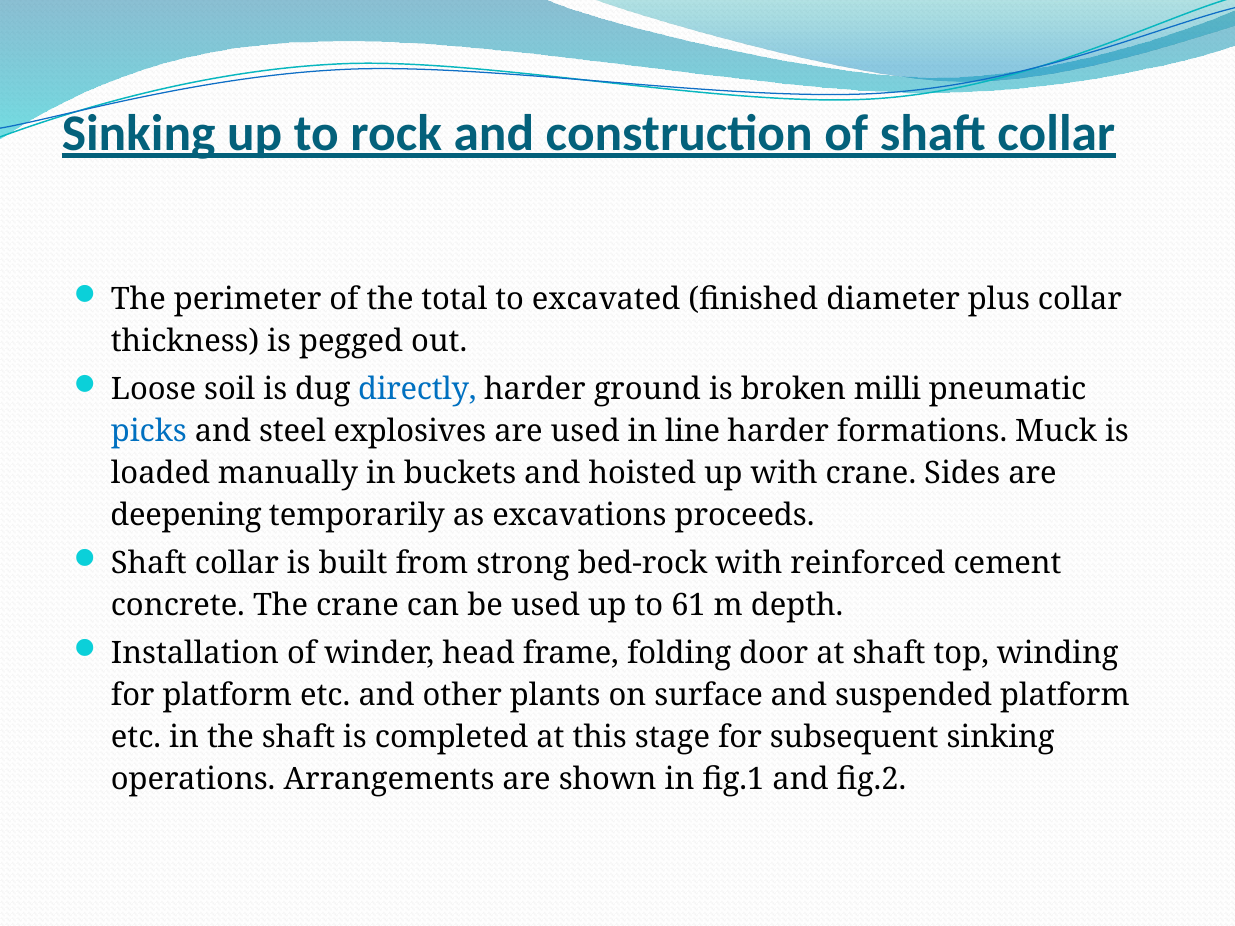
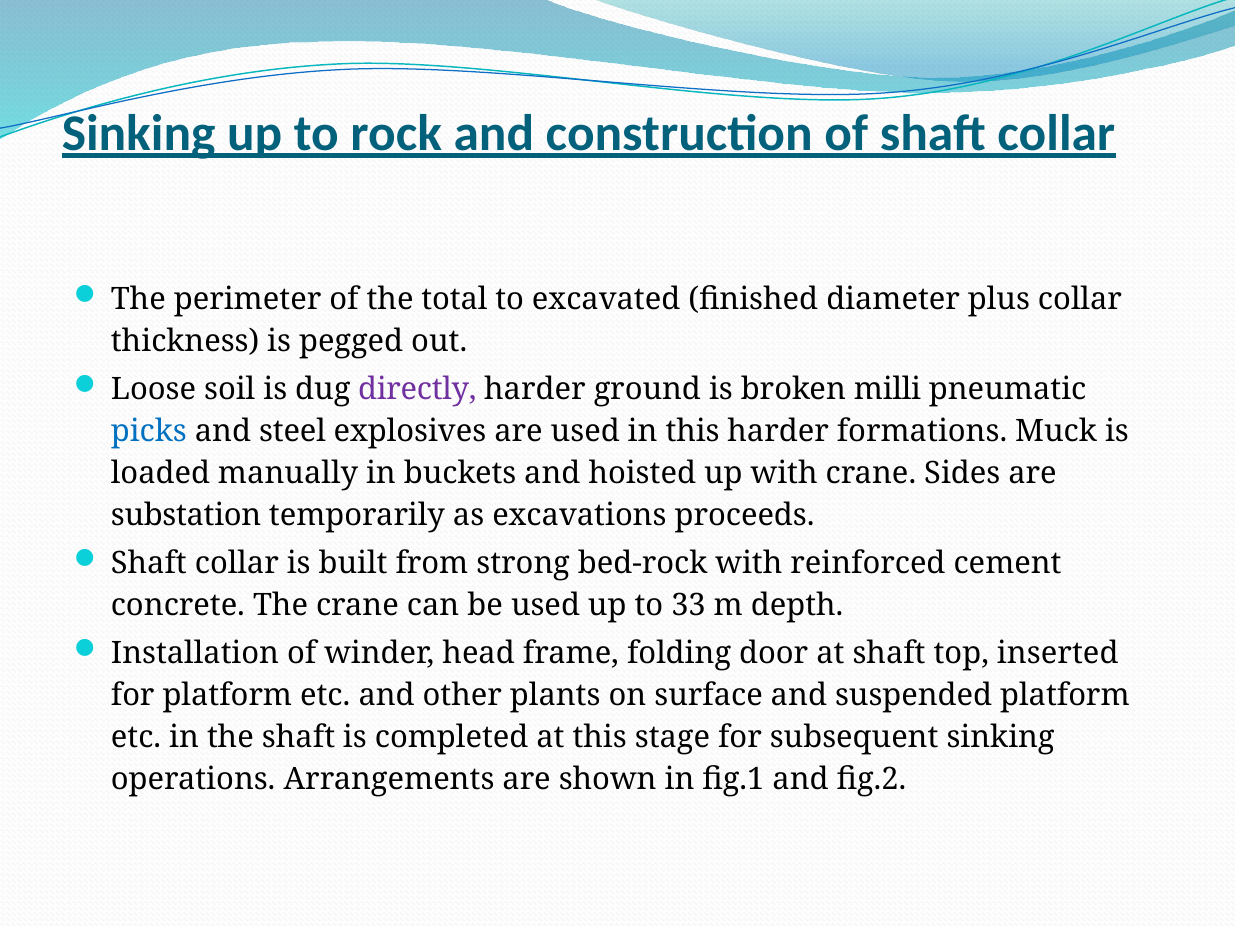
directly colour: blue -> purple
in line: line -> this
deepening: deepening -> substation
61: 61 -> 33
winding: winding -> inserted
